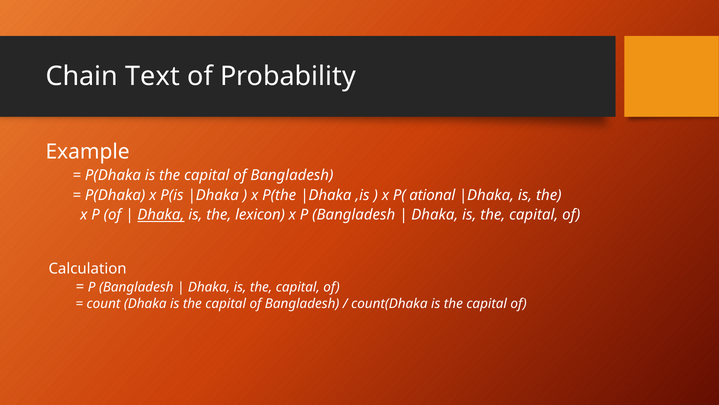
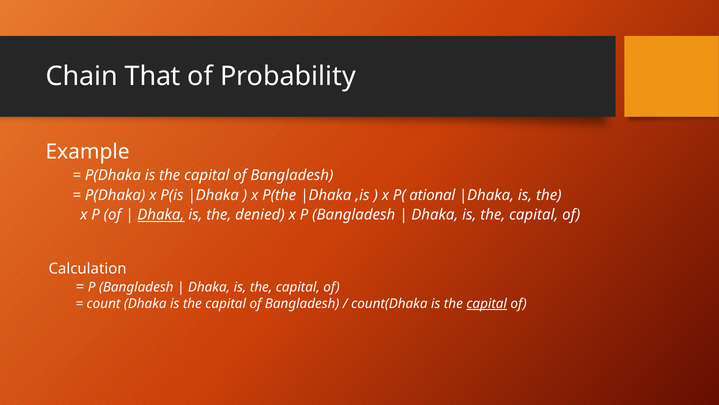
Text: Text -> That
lexicon: lexicon -> denied
capital at (487, 303) underline: none -> present
